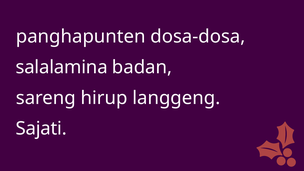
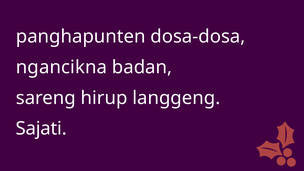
salalamina: salalamina -> ngancikna
